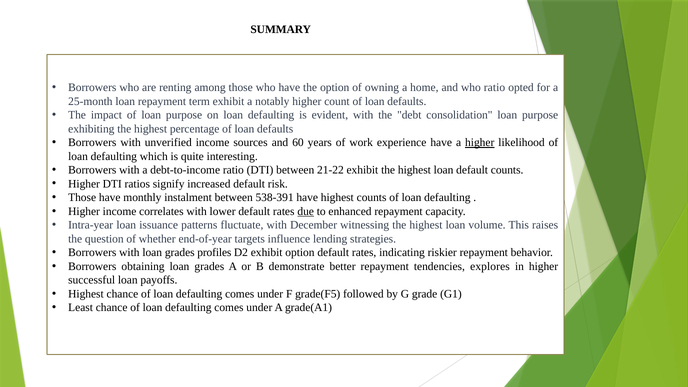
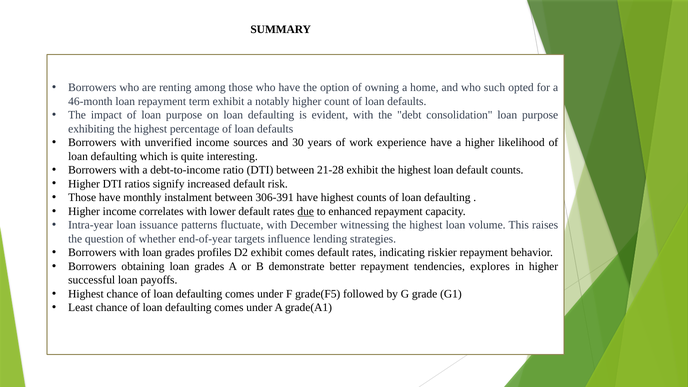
who ratio: ratio -> such
25-month: 25-month -> 46-month
60: 60 -> 30
higher at (480, 143) underline: present -> none
21-22: 21-22 -> 21-28
538-391: 538-391 -> 306-391
exhibit option: option -> comes
